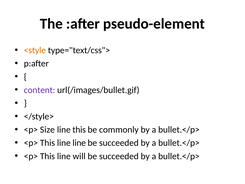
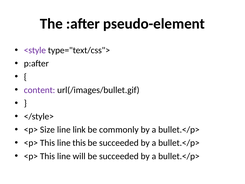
<style colour: orange -> purple
line this: this -> link
line line: line -> this
